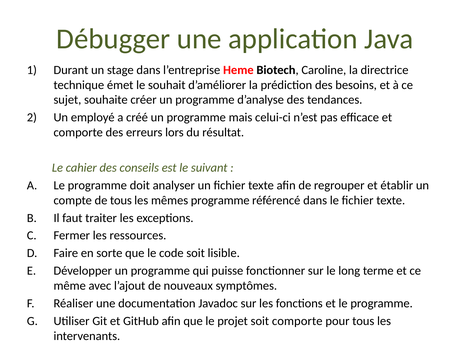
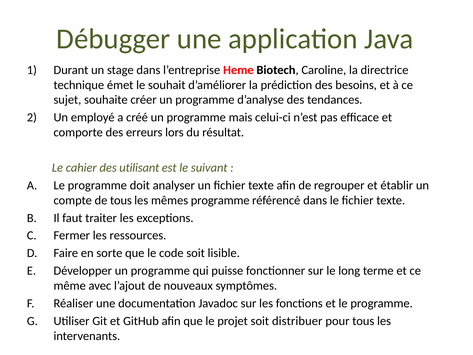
conseils: conseils -> utilisant
soit comporte: comporte -> distribuer
